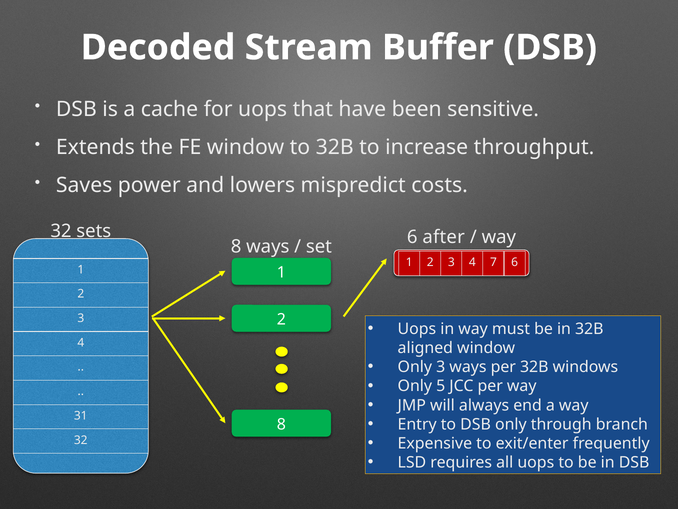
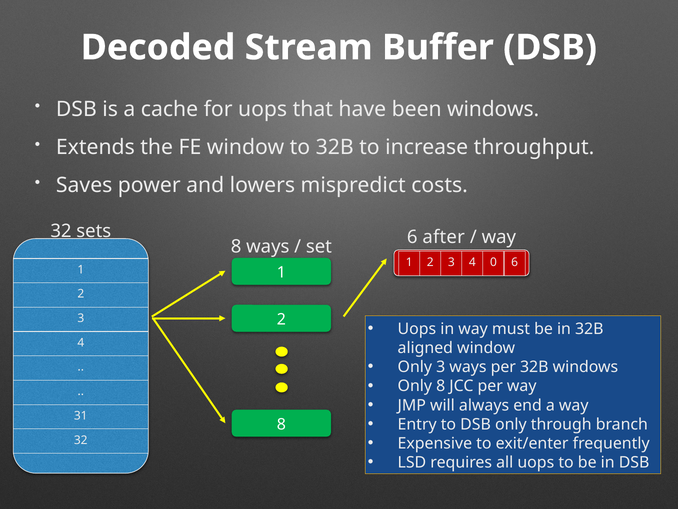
been sensitive: sensitive -> windows
7: 7 -> 0
Only 5: 5 -> 8
